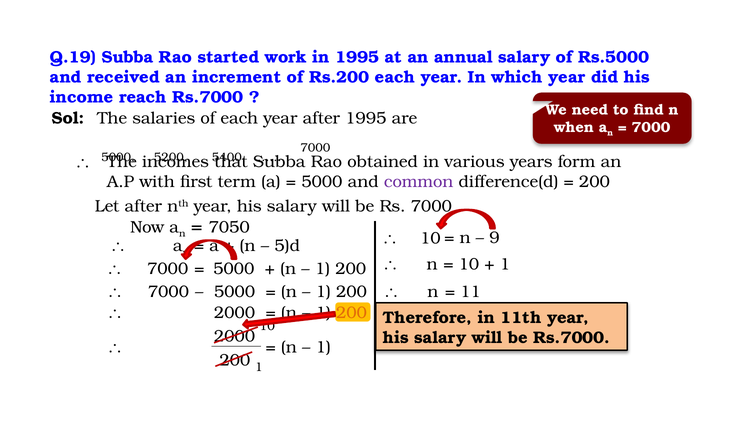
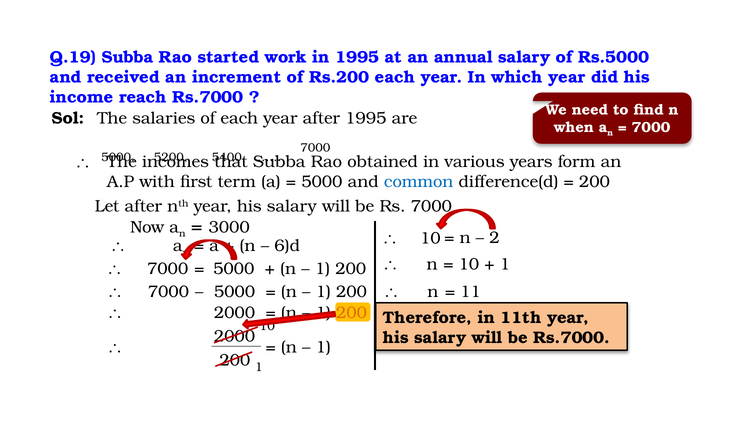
common colour: purple -> blue
7050: 7050 -> 3000
9: 9 -> 2
5)d: 5)d -> 6)d
